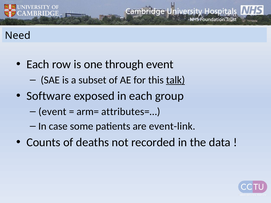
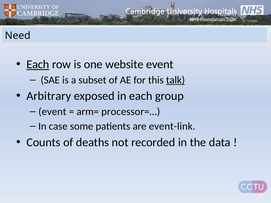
Each at (38, 64) underline: none -> present
through: through -> website
Software: Software -> Arbitrary
attributes=…: attributes=… -> processor=…
